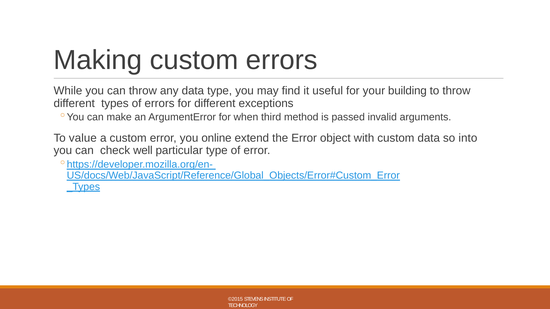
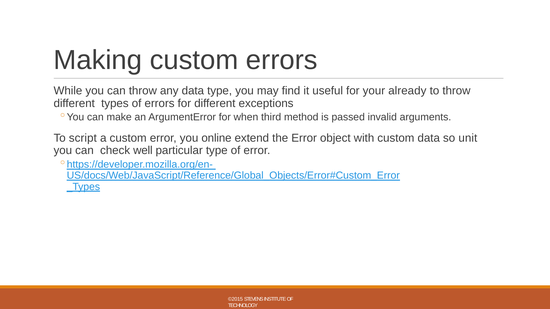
building: building -> already
value: value -> script
into: into -> unit
